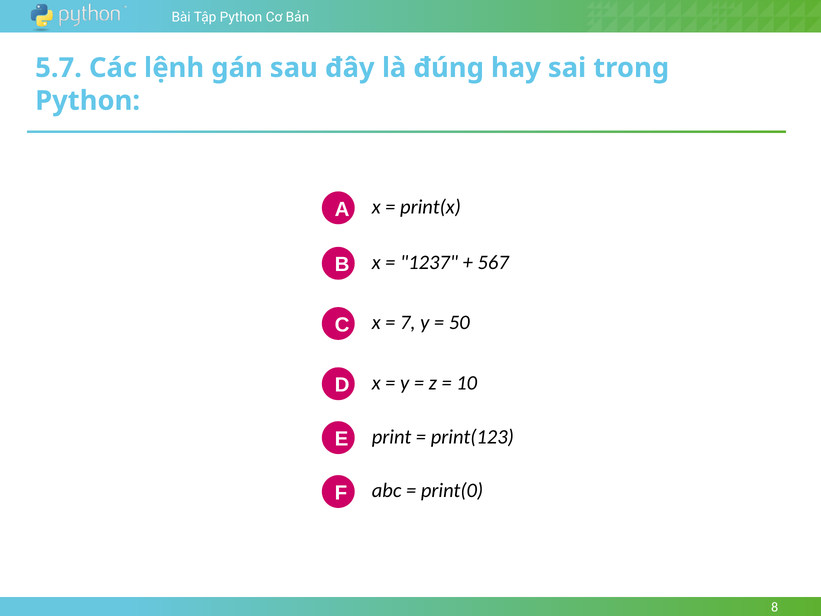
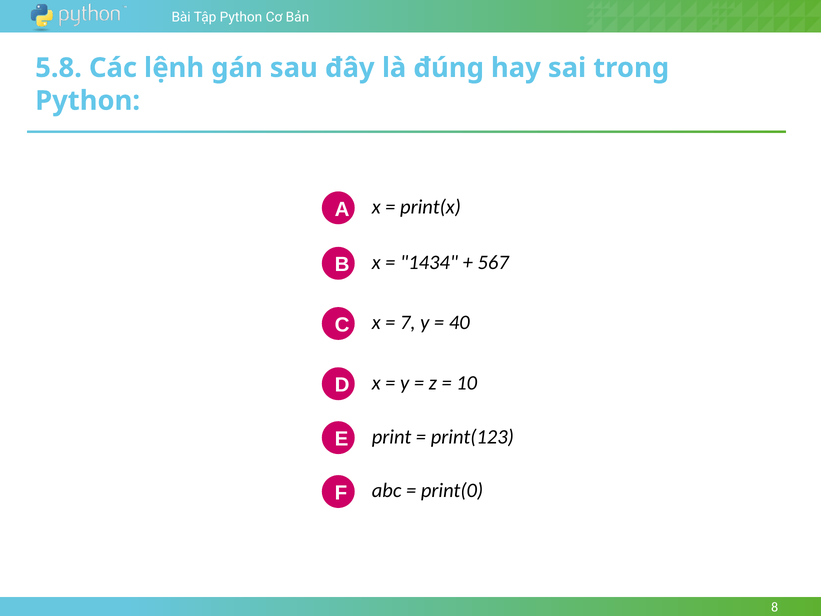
5.7: 5.7 -> 5.8
1237: 1237 -> 1434
50: 50 -> 40
